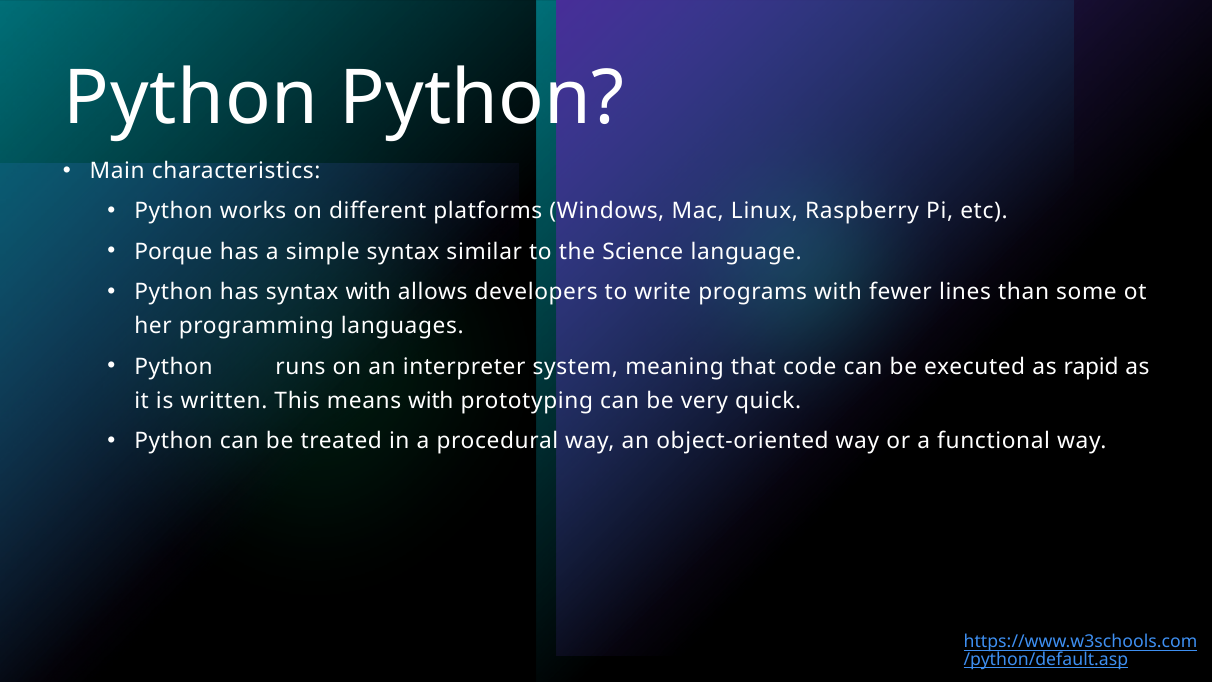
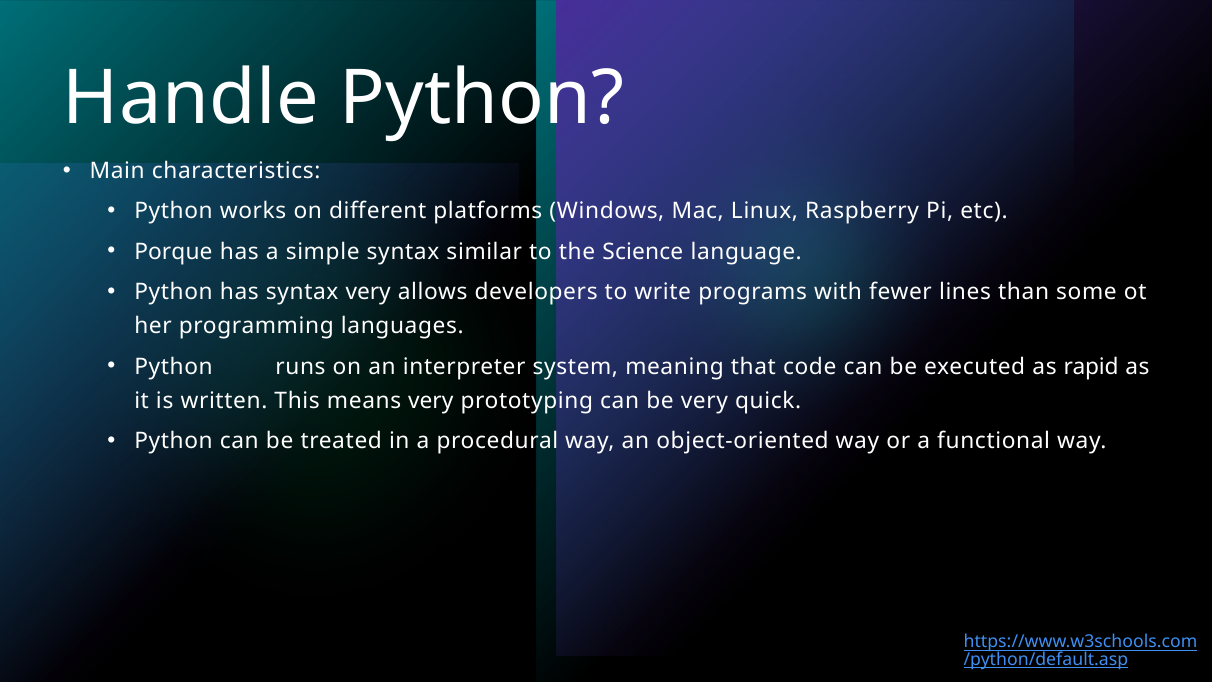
Python at (191, 99): Python -> Handle
syntax with: with -> very
means with: with -> very
